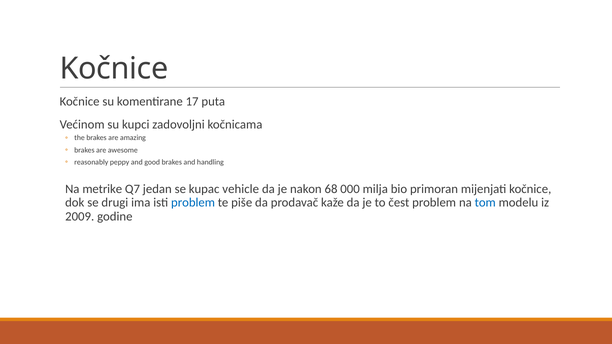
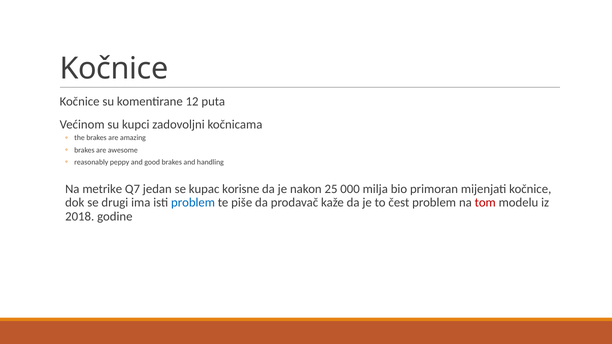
17: 17 -> 12
vehicle: vehicle -> korisne
68: 68 -> 25
tom colour: blue -> red
2009: 2009 -> 2018
